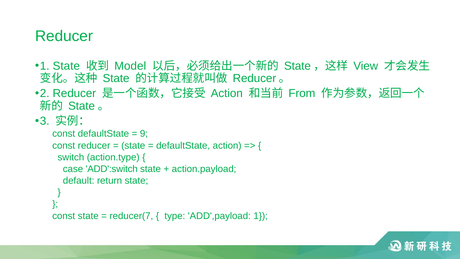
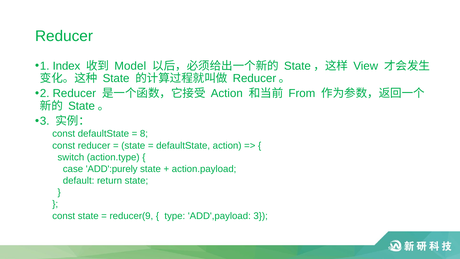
State at (66, 66): State -> Index
9: 9 -> 8
ADD':switch: ADD':switch -> ADD':purely
reducer(7: reducer(7 -> reducer(9
1: 1 -> 3
